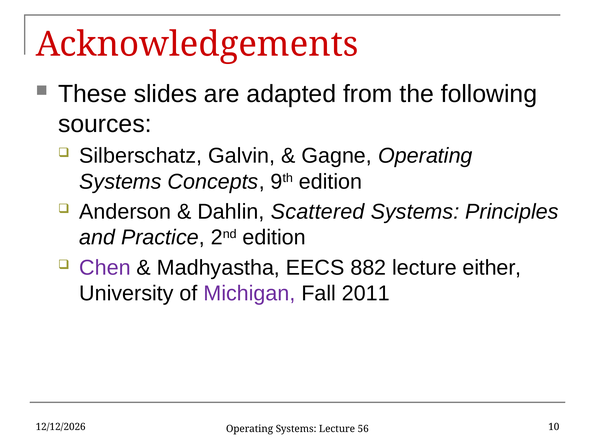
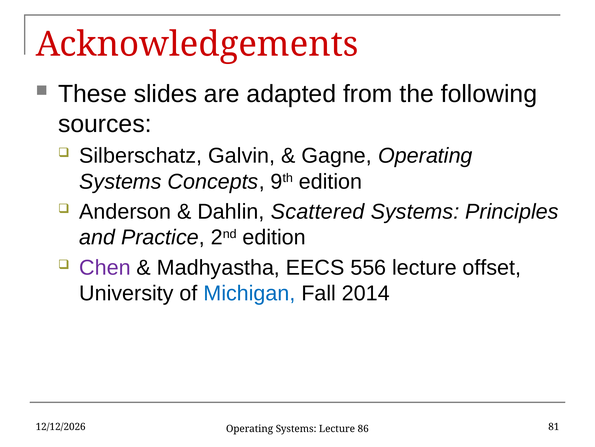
882: 882 -> 556
either: either -> offset
Michigan colour: purple -> blue
2011: 2011 -> 2014
10: 10 -> 81
56: 56 -> 86
